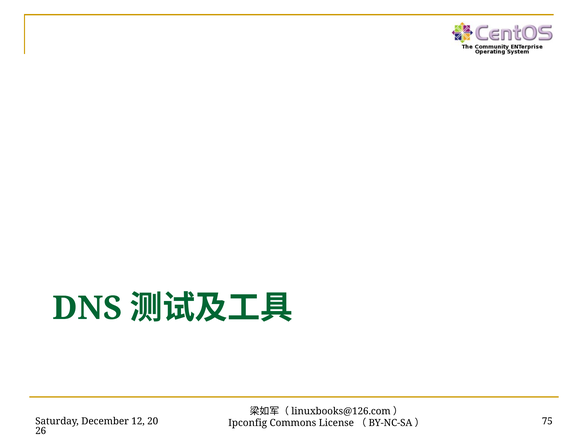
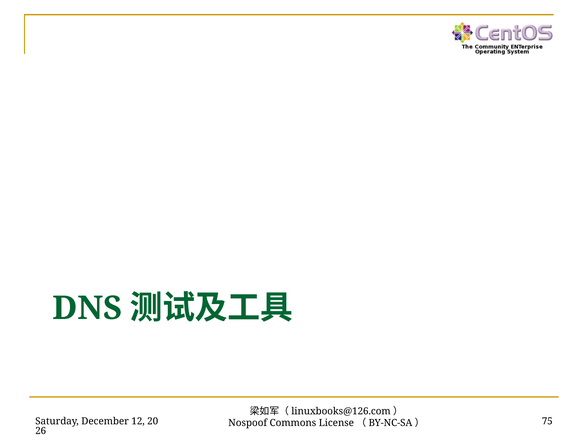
Ipconfig: Ipconfig -> Nospoof
